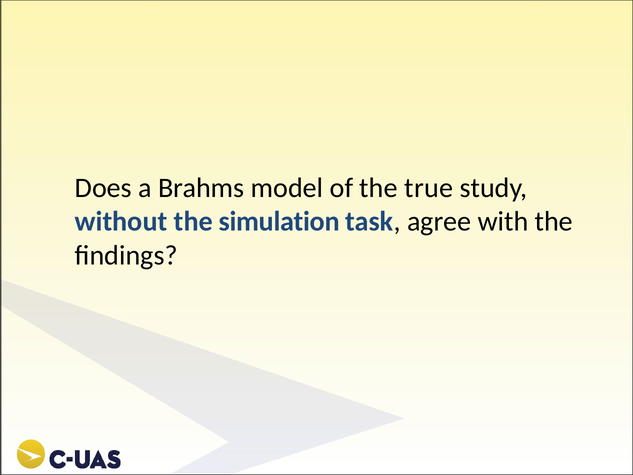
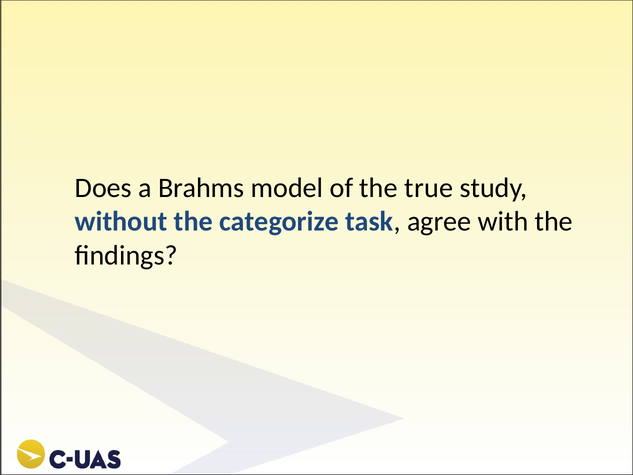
simulation: simulation -> categorize
